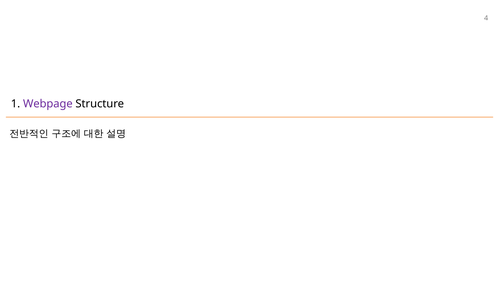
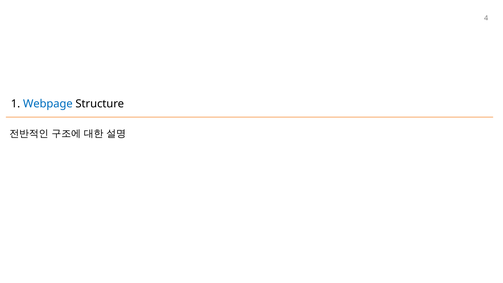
Webpage colour: purple -> blue
